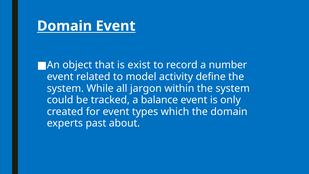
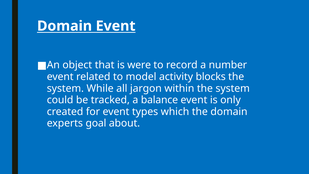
exist: exist -> were
define: define -> blocks
past: past -> goal
